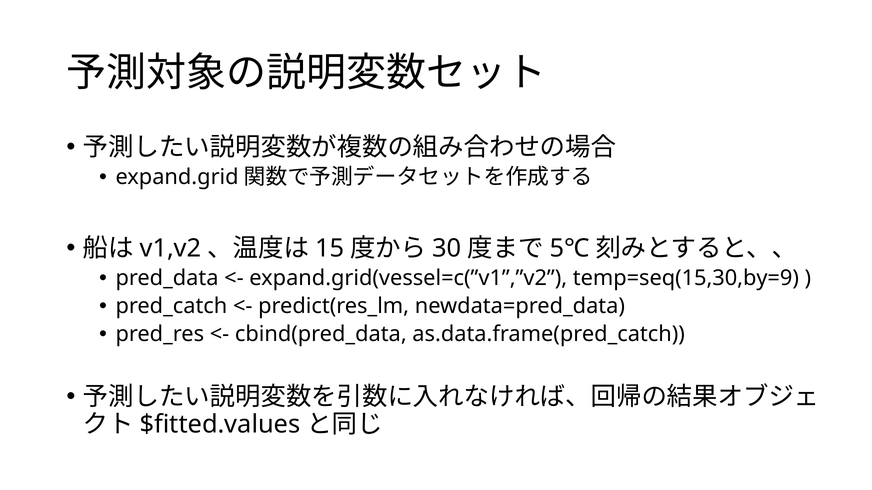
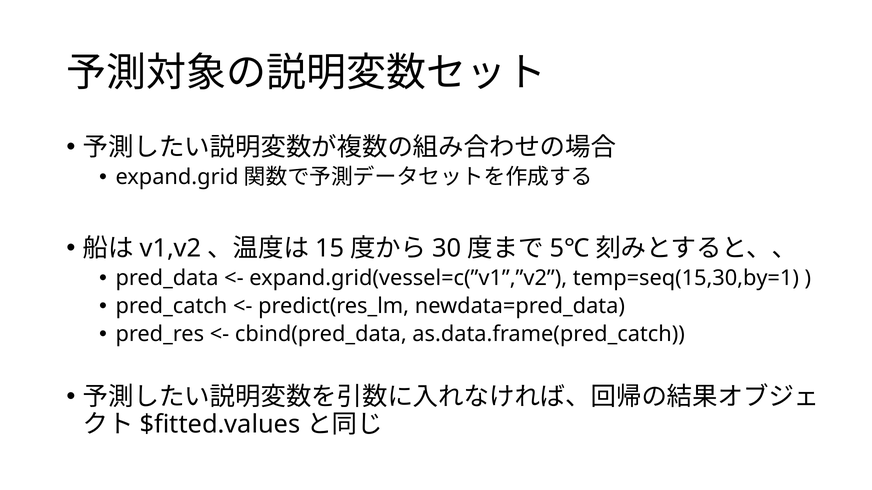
temp=seq(15,30,by=9: temp=seq(15,30,by=9 -> temp=seq(15,30,by=1
